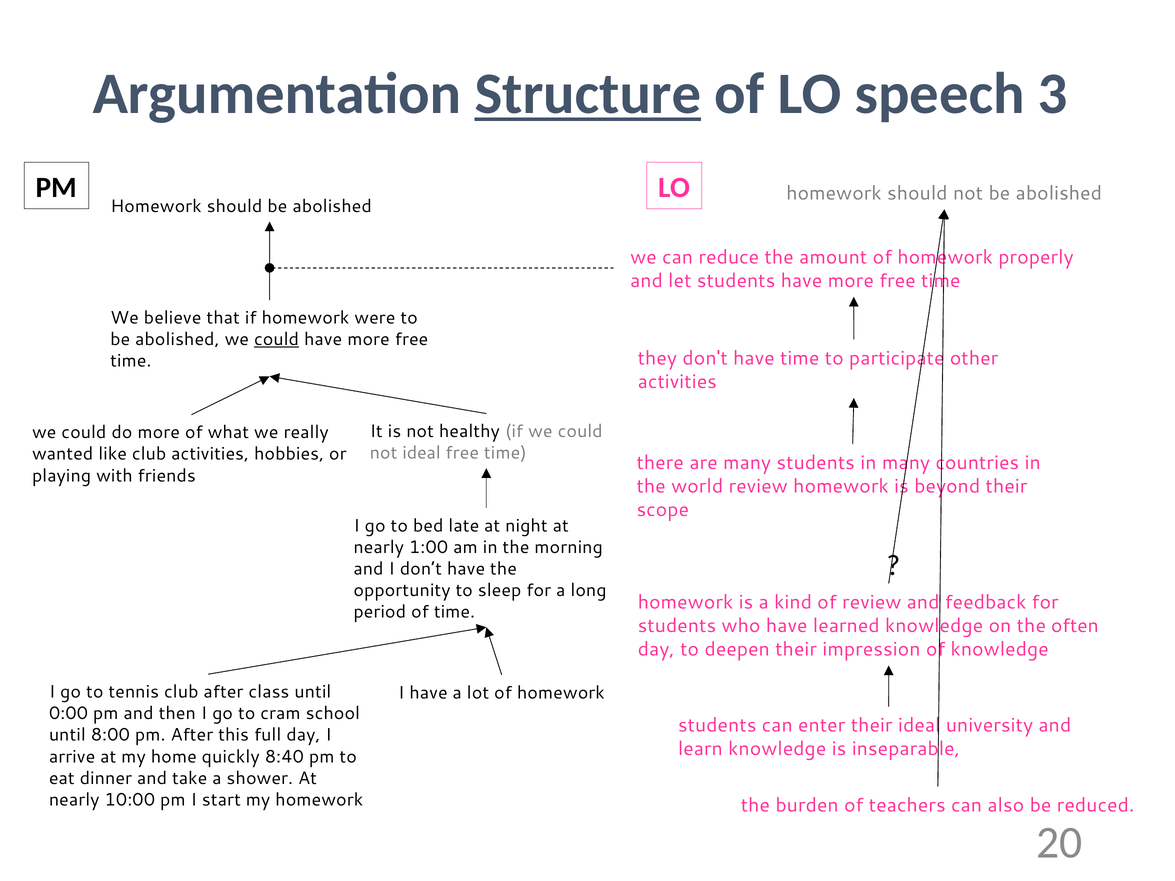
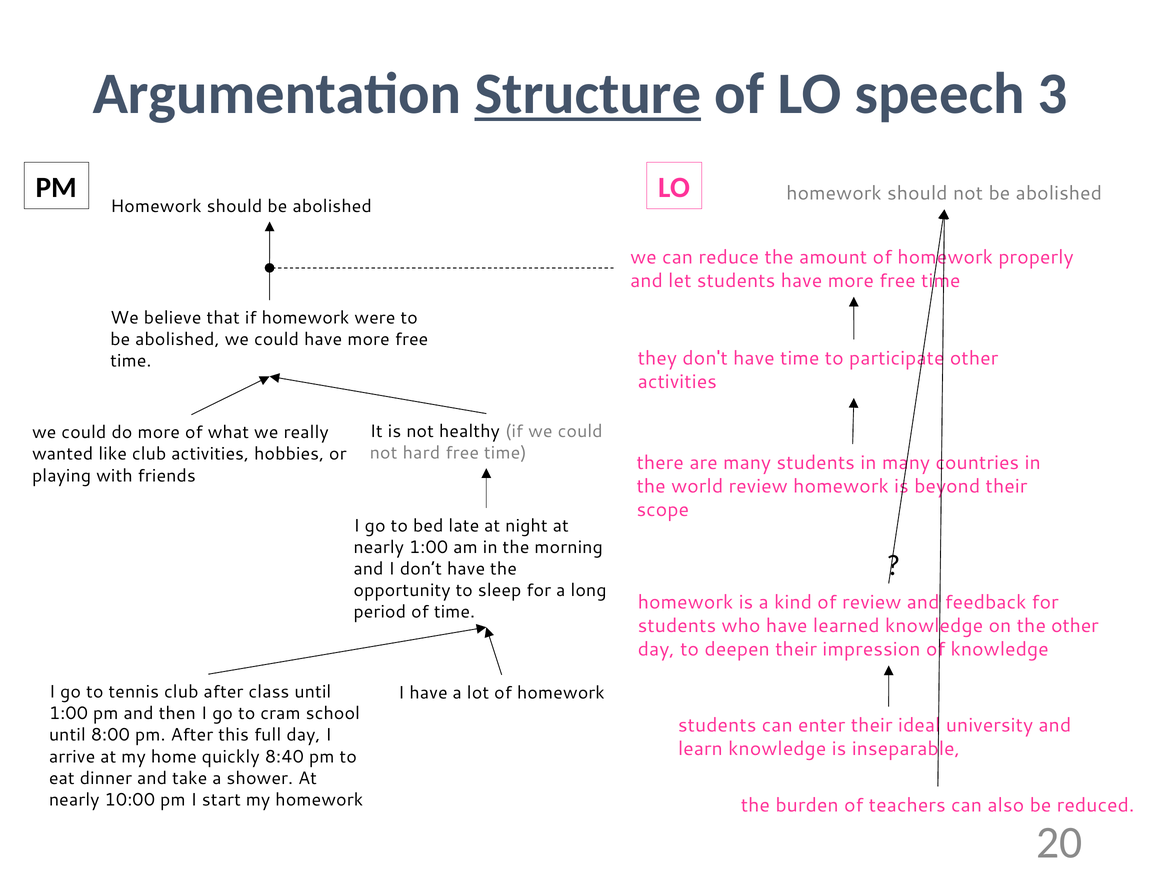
could at (277, 340) underline: present -> none
not ideal: ideal -> hard
the often: often -> other
0:00 at (69, 714): 0:00 -> 1:00
